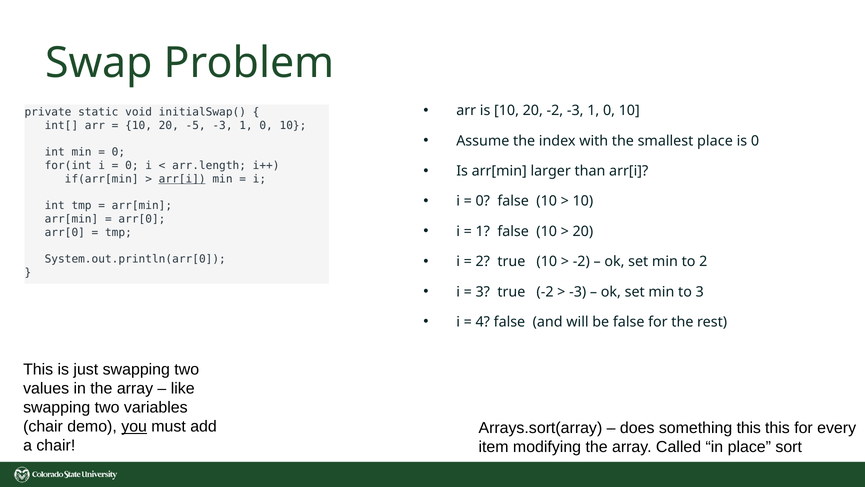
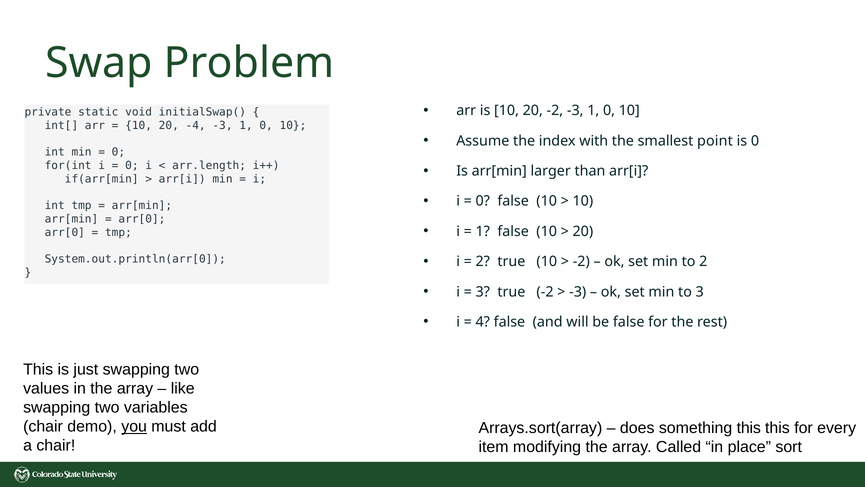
-5: -5 -> -4
smallest place: place -> point
arr[i at (182, 179) underline: present -> none
